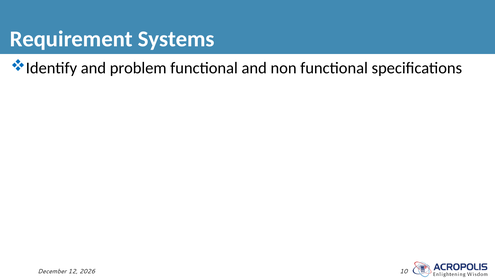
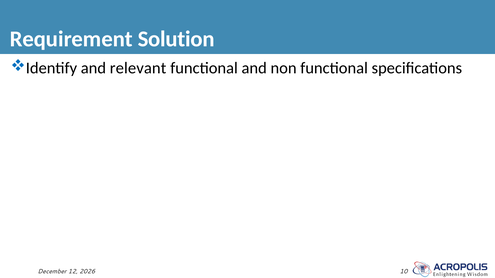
Systems: Systems -> Solution
problem: problem -> relevant
